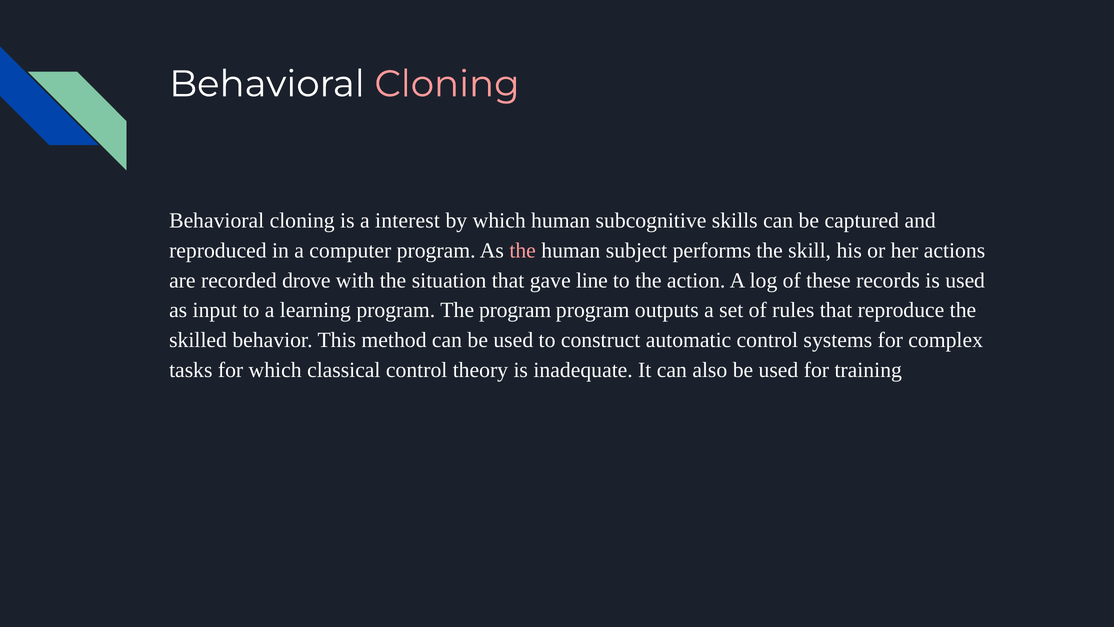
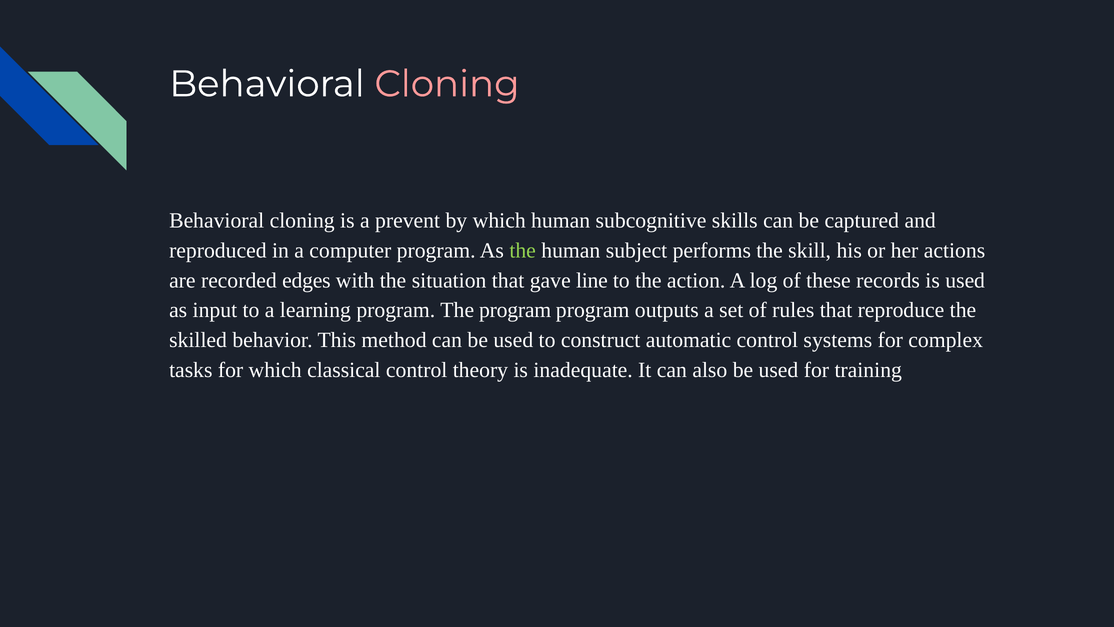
interest: interest -> prevent
the at (523, 250) colour: pink -> light green
drove: drove -> edges
